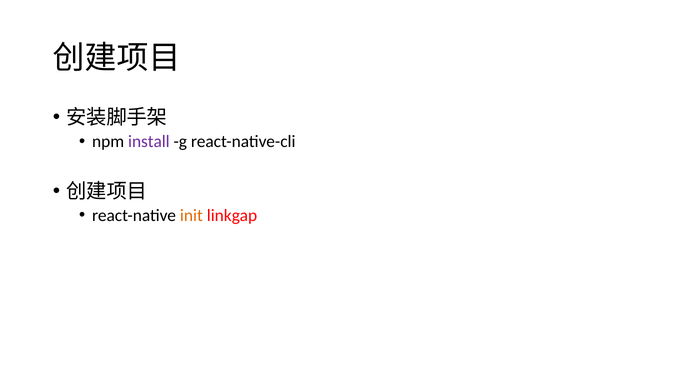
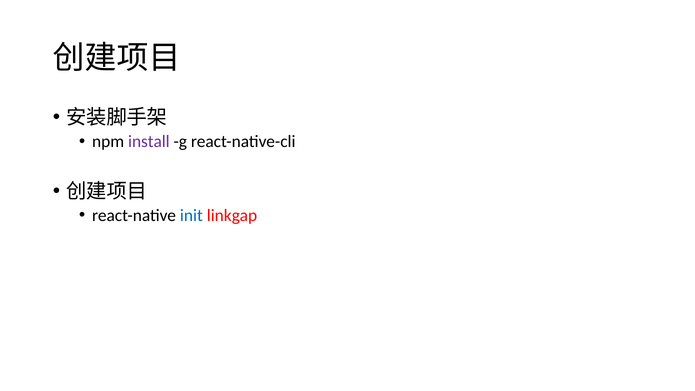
init colour: orange -> blue
